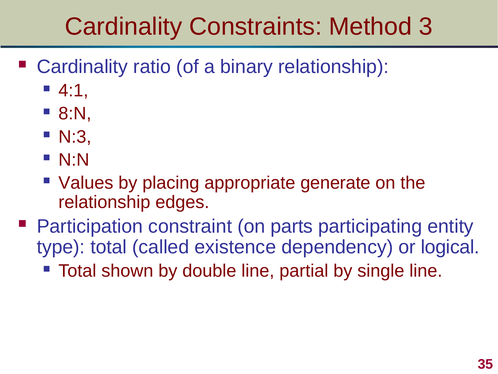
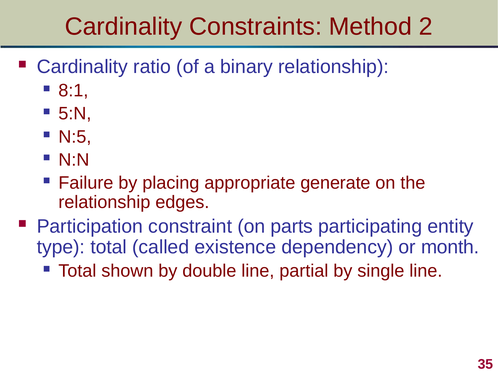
3: 3 -> 2
4:1: 4:1 -> 8:1
8:N: 8:N -> 5:N
N:3: N:3 -> N:5
Values: Values -> Failure
logical: logical -> month
